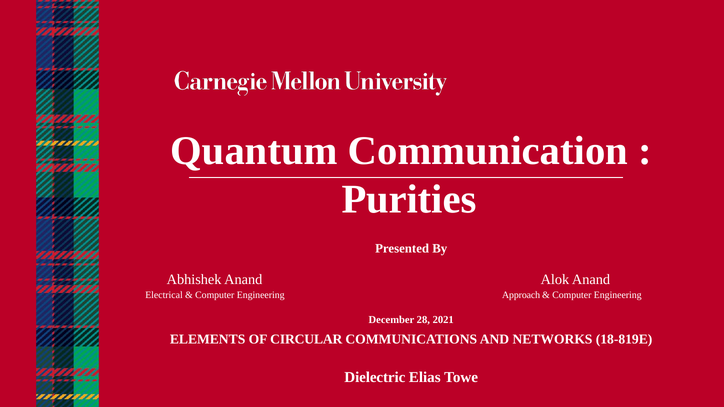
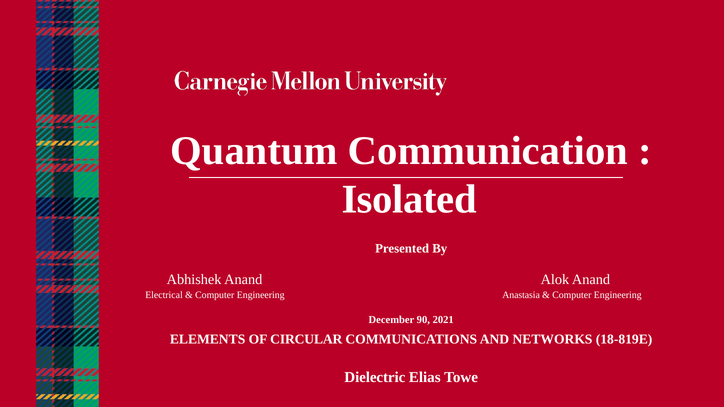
Purities: Purities -> Isolated
Approach: Approach -> Anastasia
28: 28 -> 90
